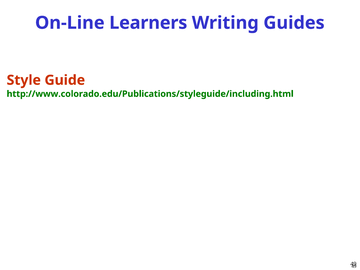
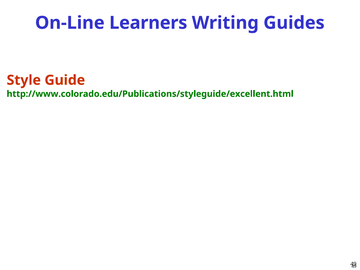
http://www.colorado.edu/Publications/styleguide/including.html: http://www.colorado.edu/Publications/styleguide/including.html -> http://www.colorado.edu/Publications/styleguide/excellent.html
